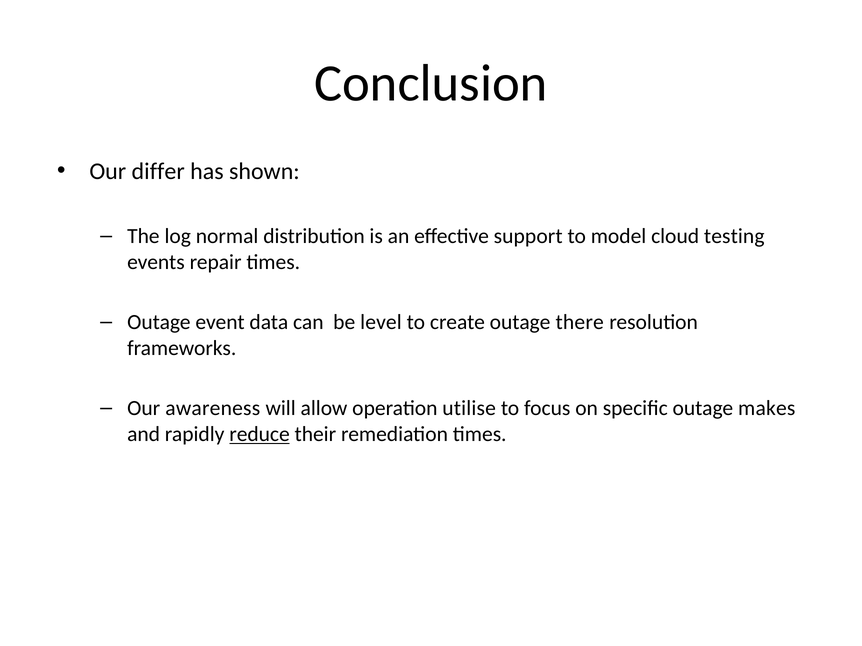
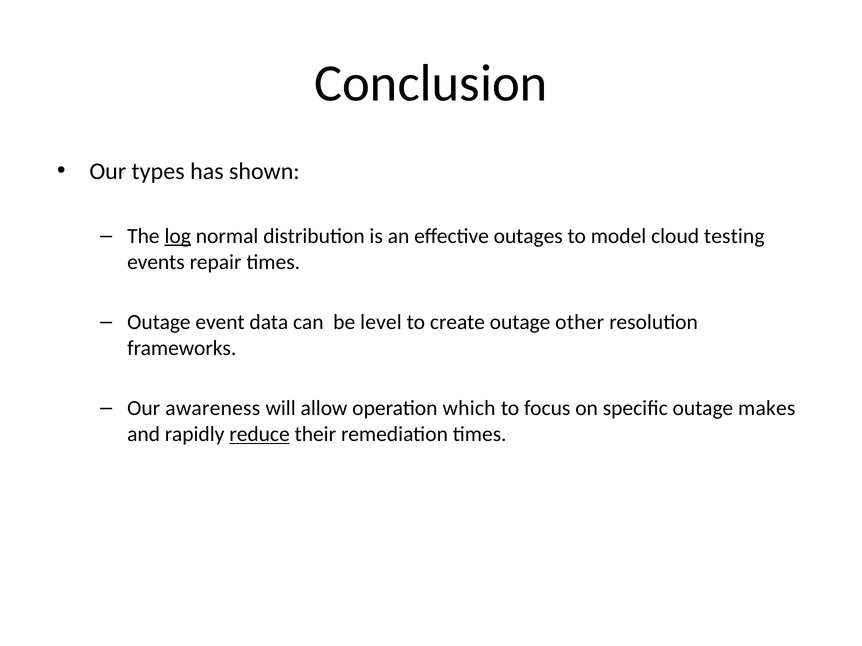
differ: differ -> types
log underline: none -> present
support: support -> outages
there: there -> other
utilise: utilise -> which
